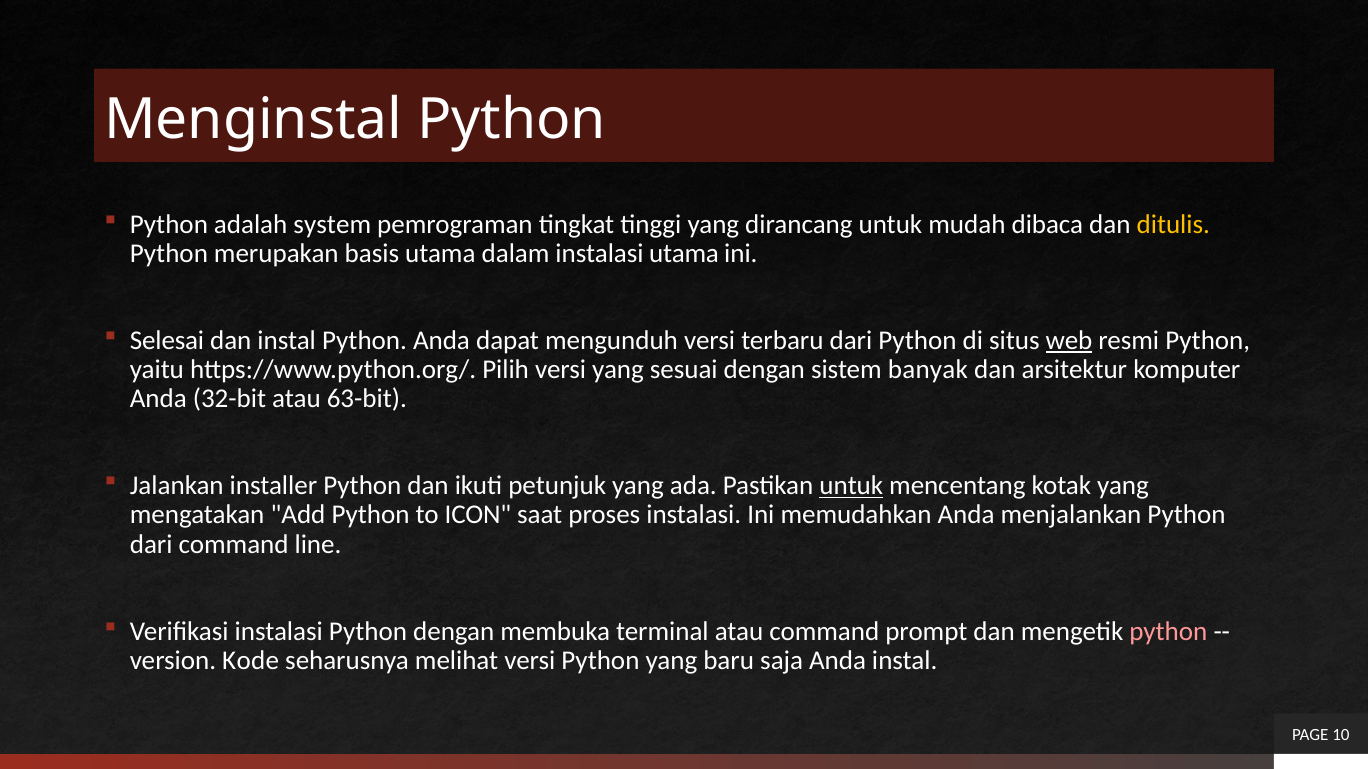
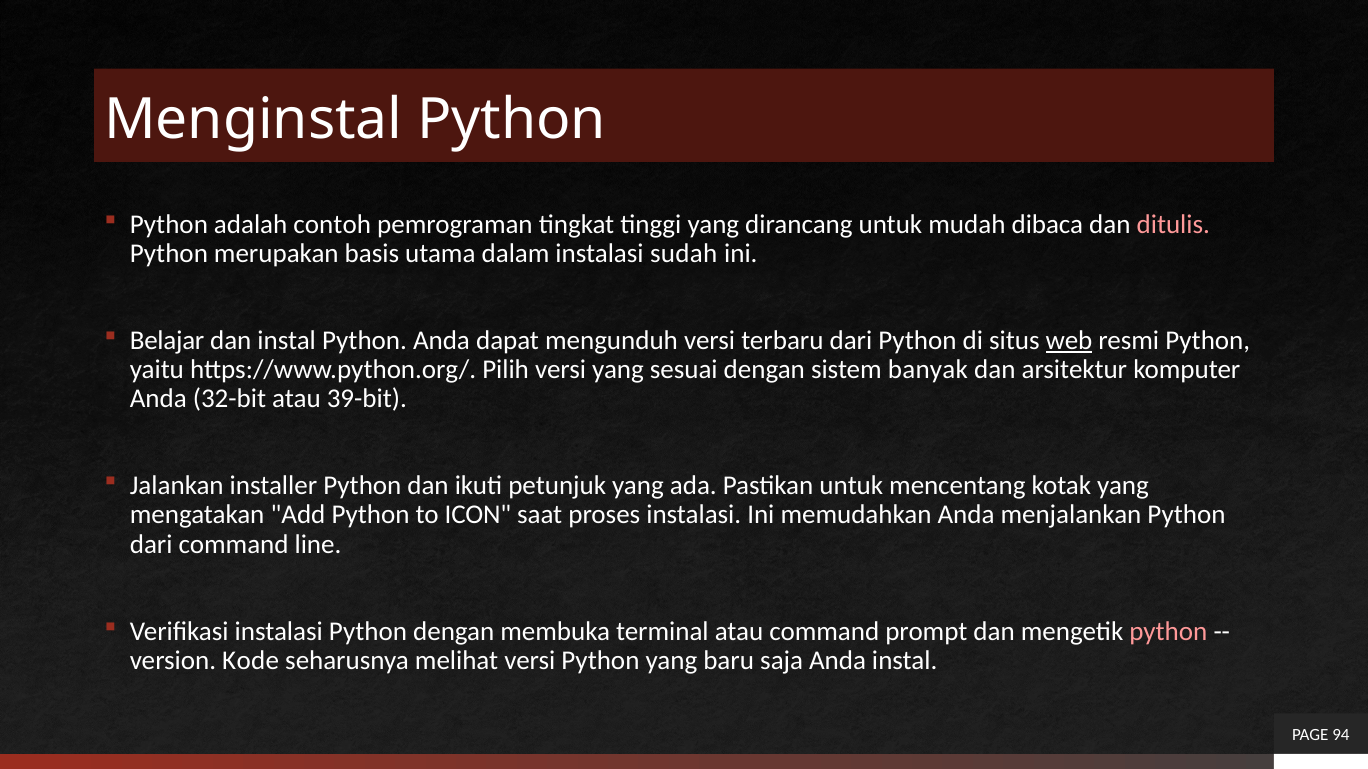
system: system -> contoh
ditulis colour: yellow -> pink
instalasi utama: utama -> sudah
Selesai: Selesai -> Belajar
63-bit: 63-bit -> 39-bit
untuk at (851, 486) underline: present -> none
10: 10 -> 94
